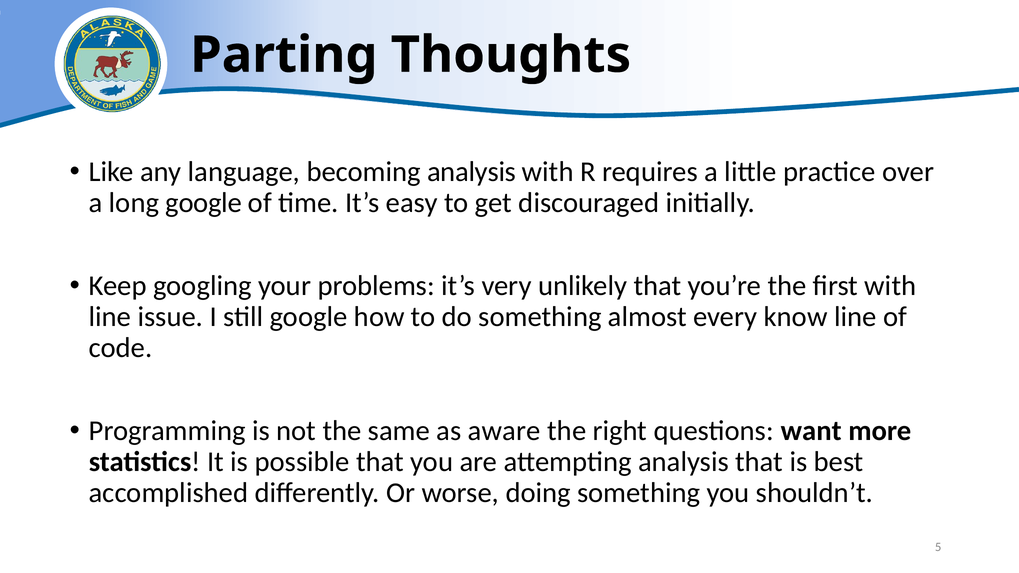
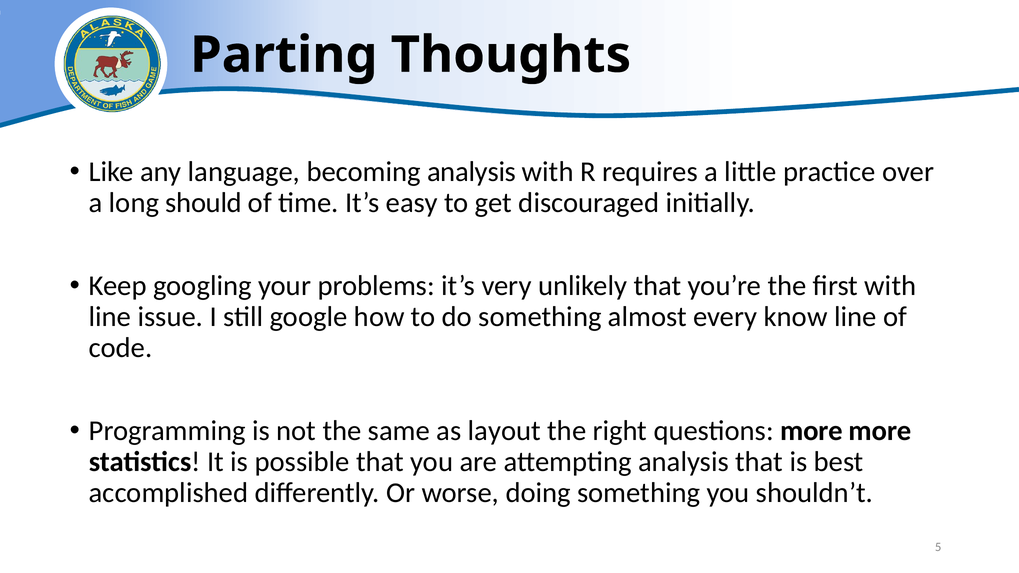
long google: google -> should
aware: aware -> layout
questions want: want -> more
